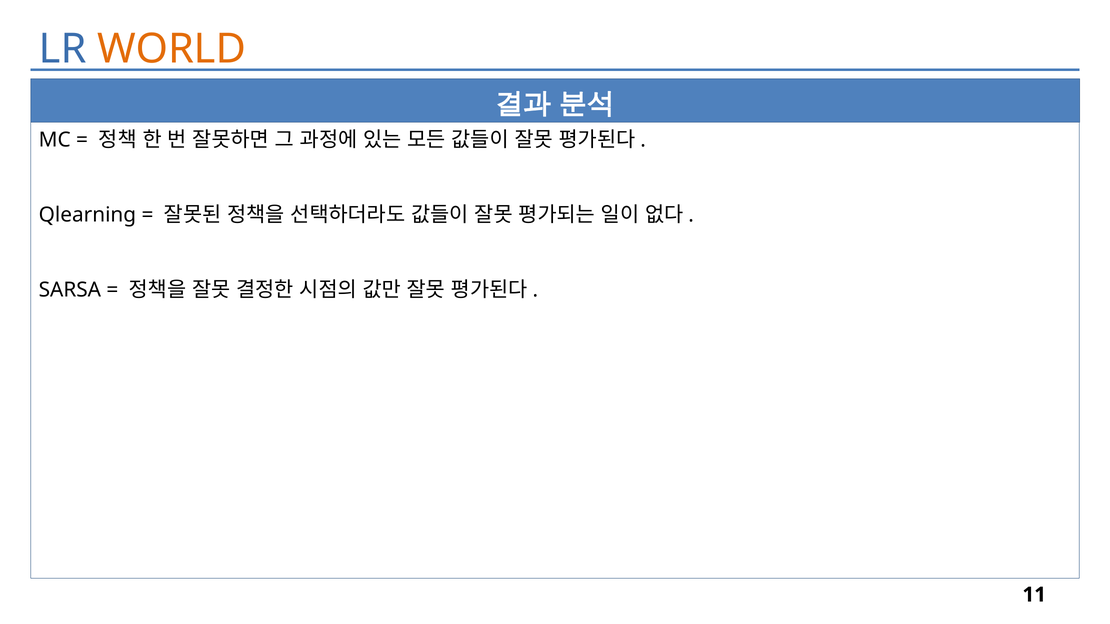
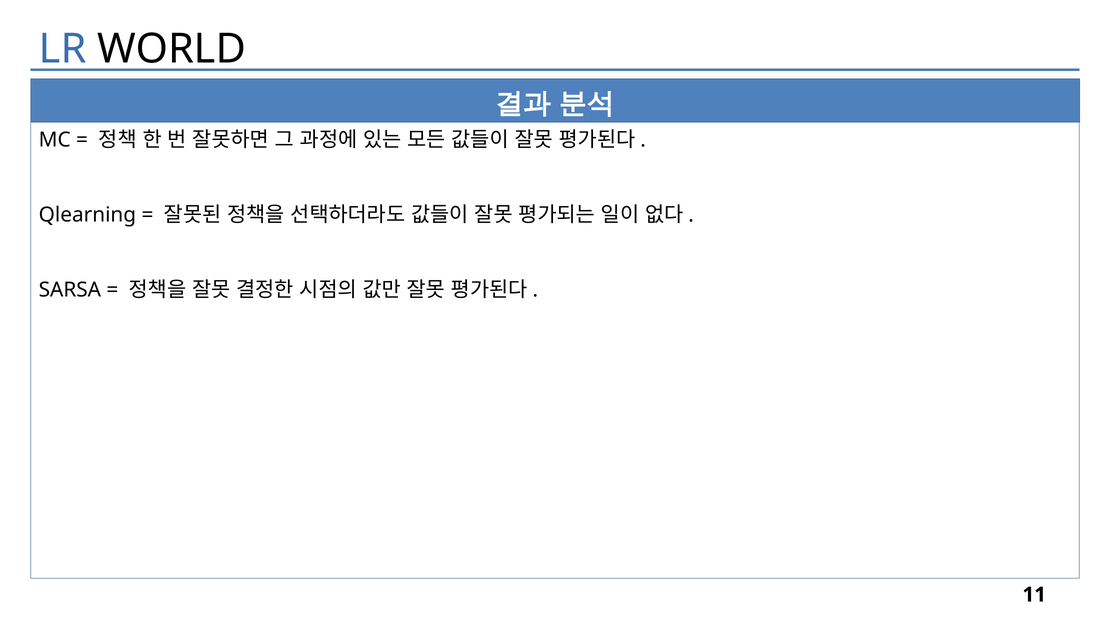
WORLD colour: orange -> black
